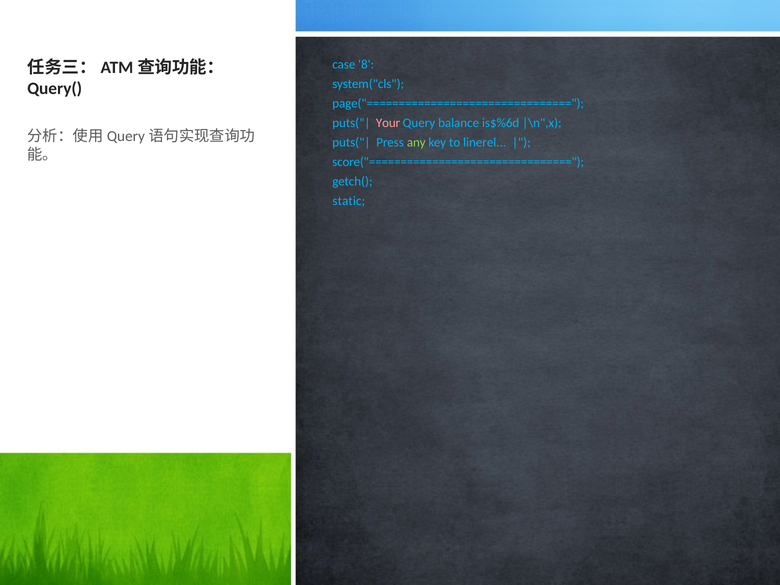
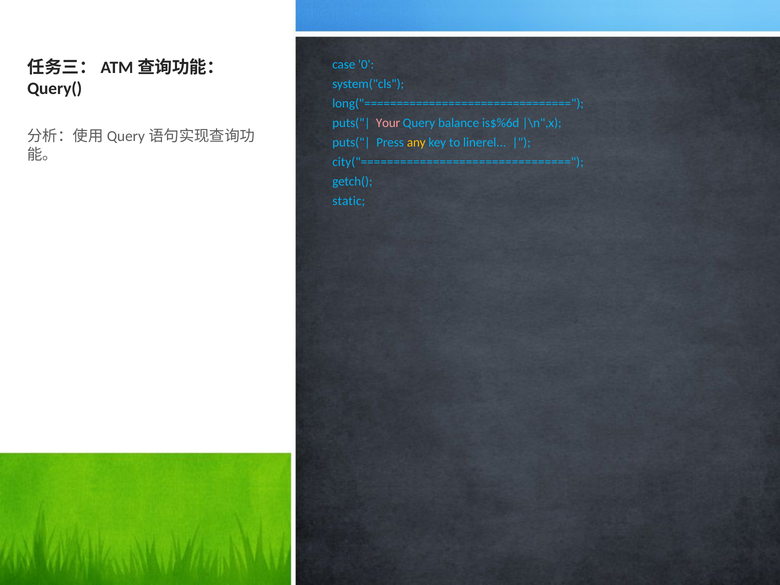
8: 8 -> 0
page("================================: page("================================ -> long("================================
any colour: light green -> yellow
score("================================: score("================================ -> city("================================
